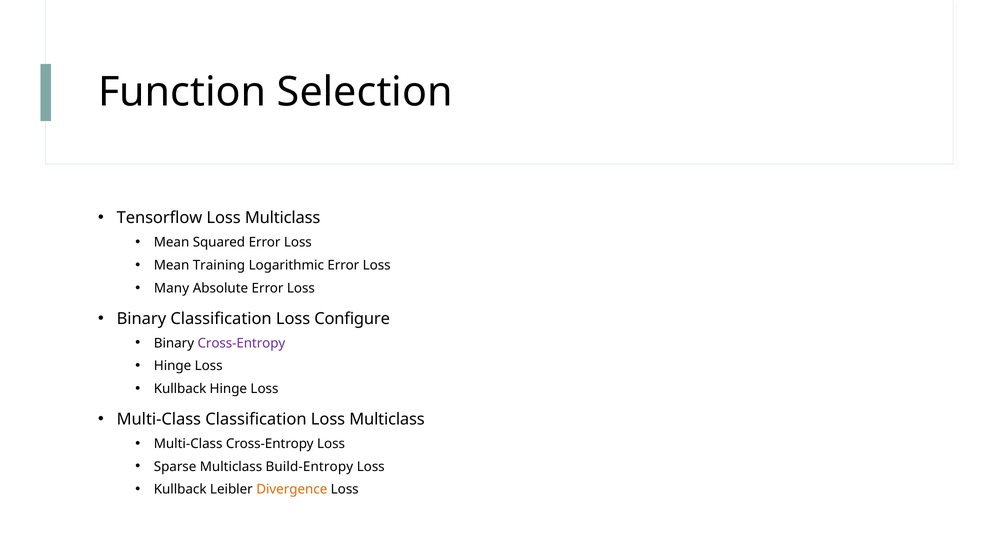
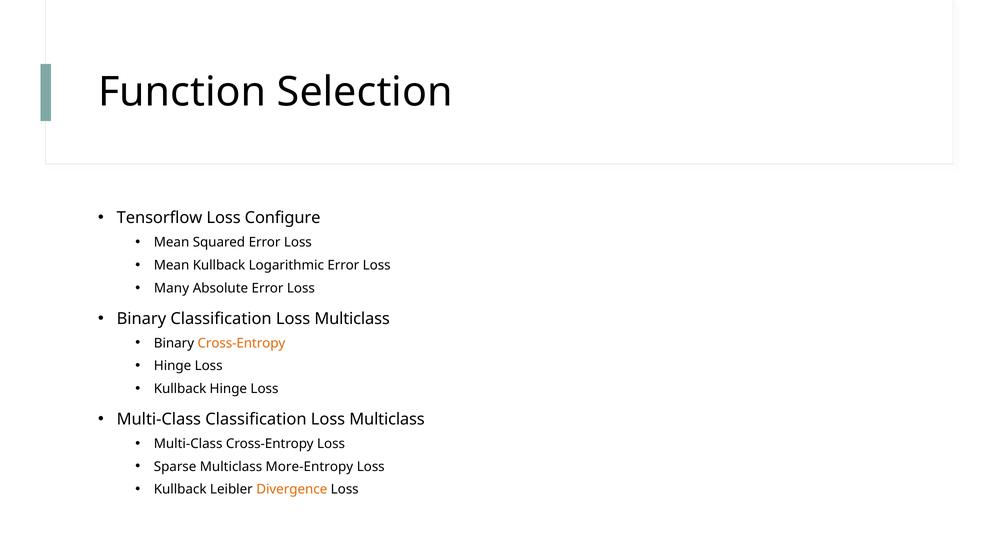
Multiclass at (283, 218): Multiclass -> Configure
Mean Training: Training -> Kullback
Binary Classification Loss Configure: Configure -> Multiclass
Cross-Entropy at (241, 343) colour: purple -> orange
Build-Entropy: Build-Entropy -> More-Entropy
